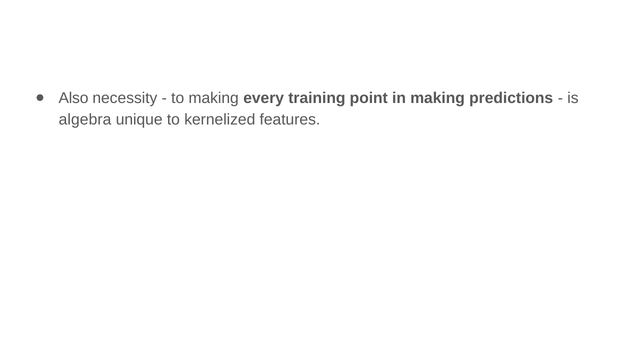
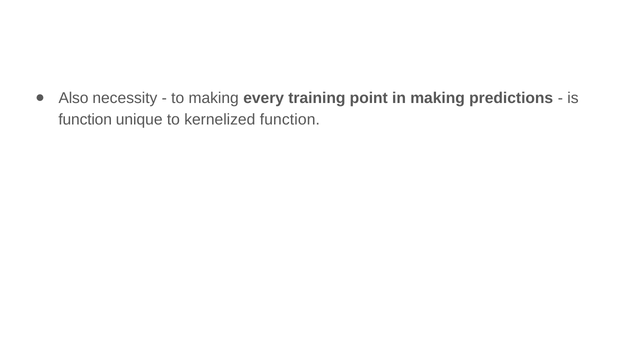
algebra at (85, 120): algebra -> function
kernelized features: features -> function
